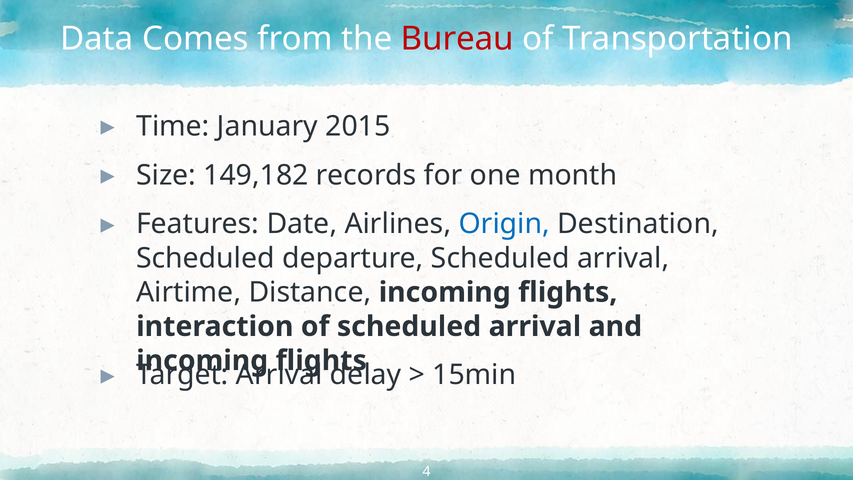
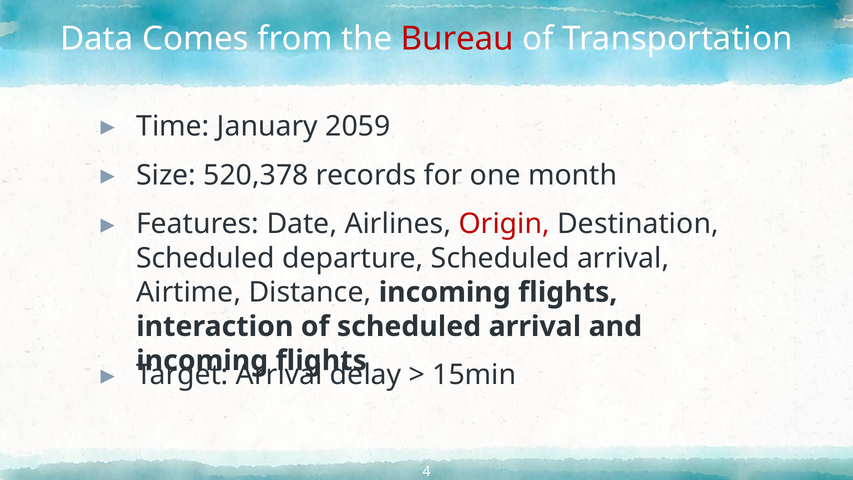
2015: 2015 -> 2059
149,182: 149,182 -> 520,378
Origin colour: blue -> red
